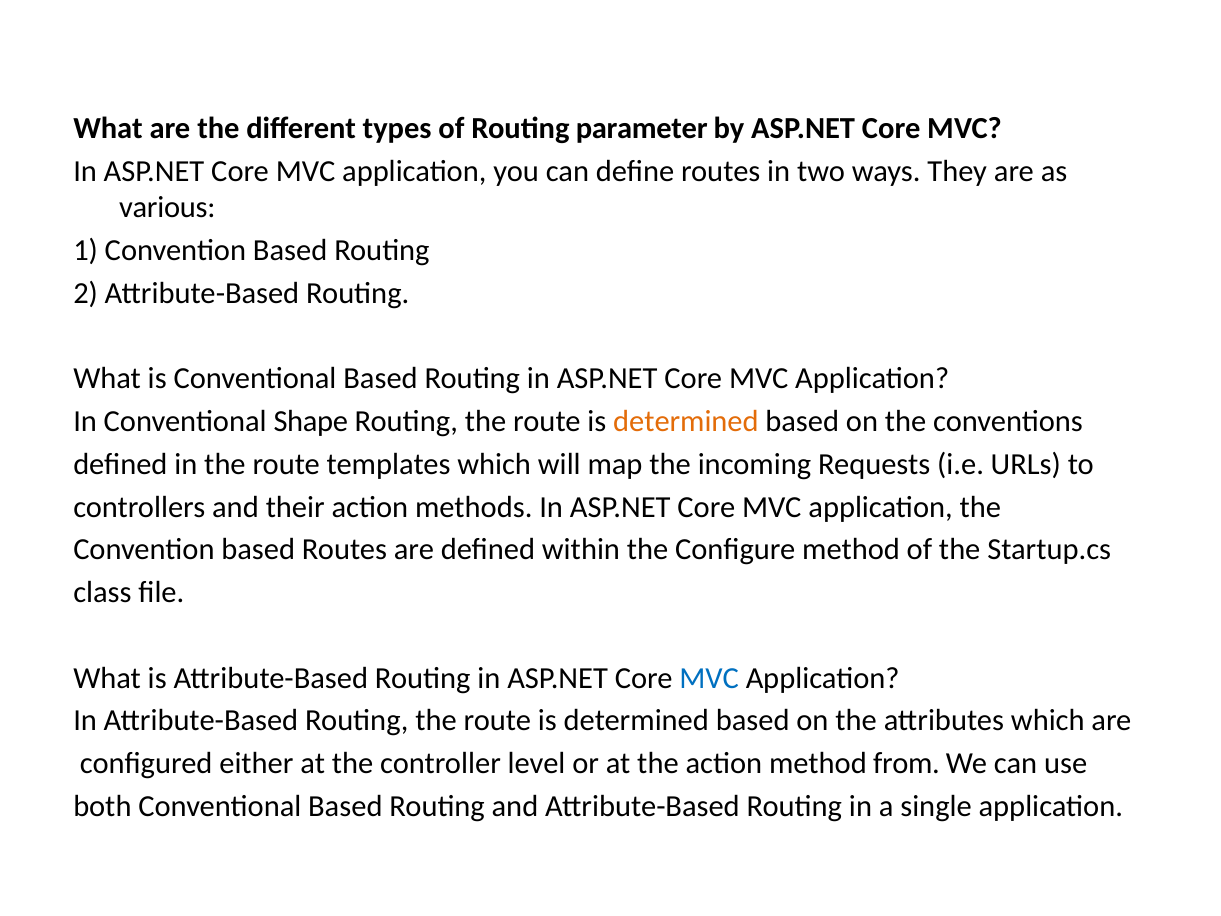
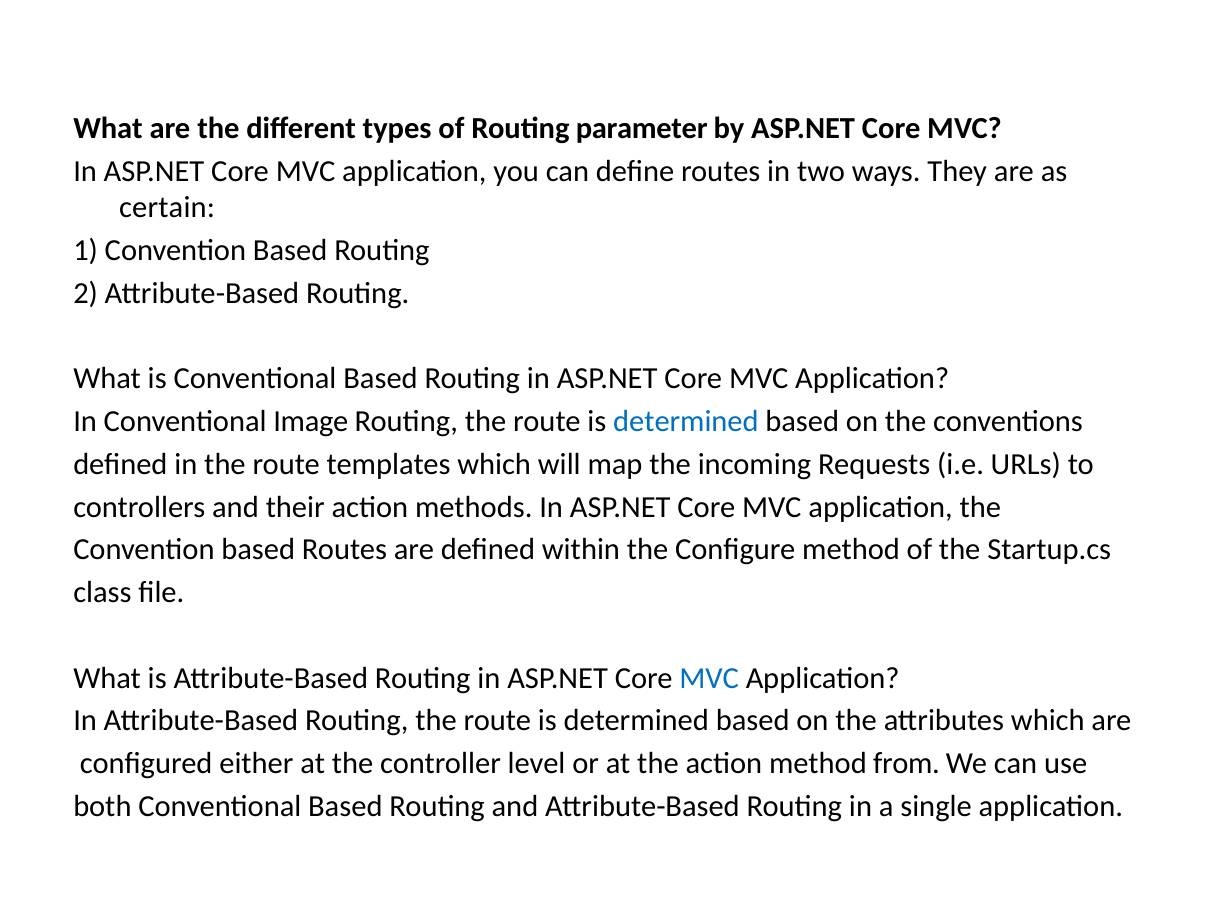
various: various -> certain
Shape: Shape -> Image
determined at (686, 421) colour: orange -> blue
